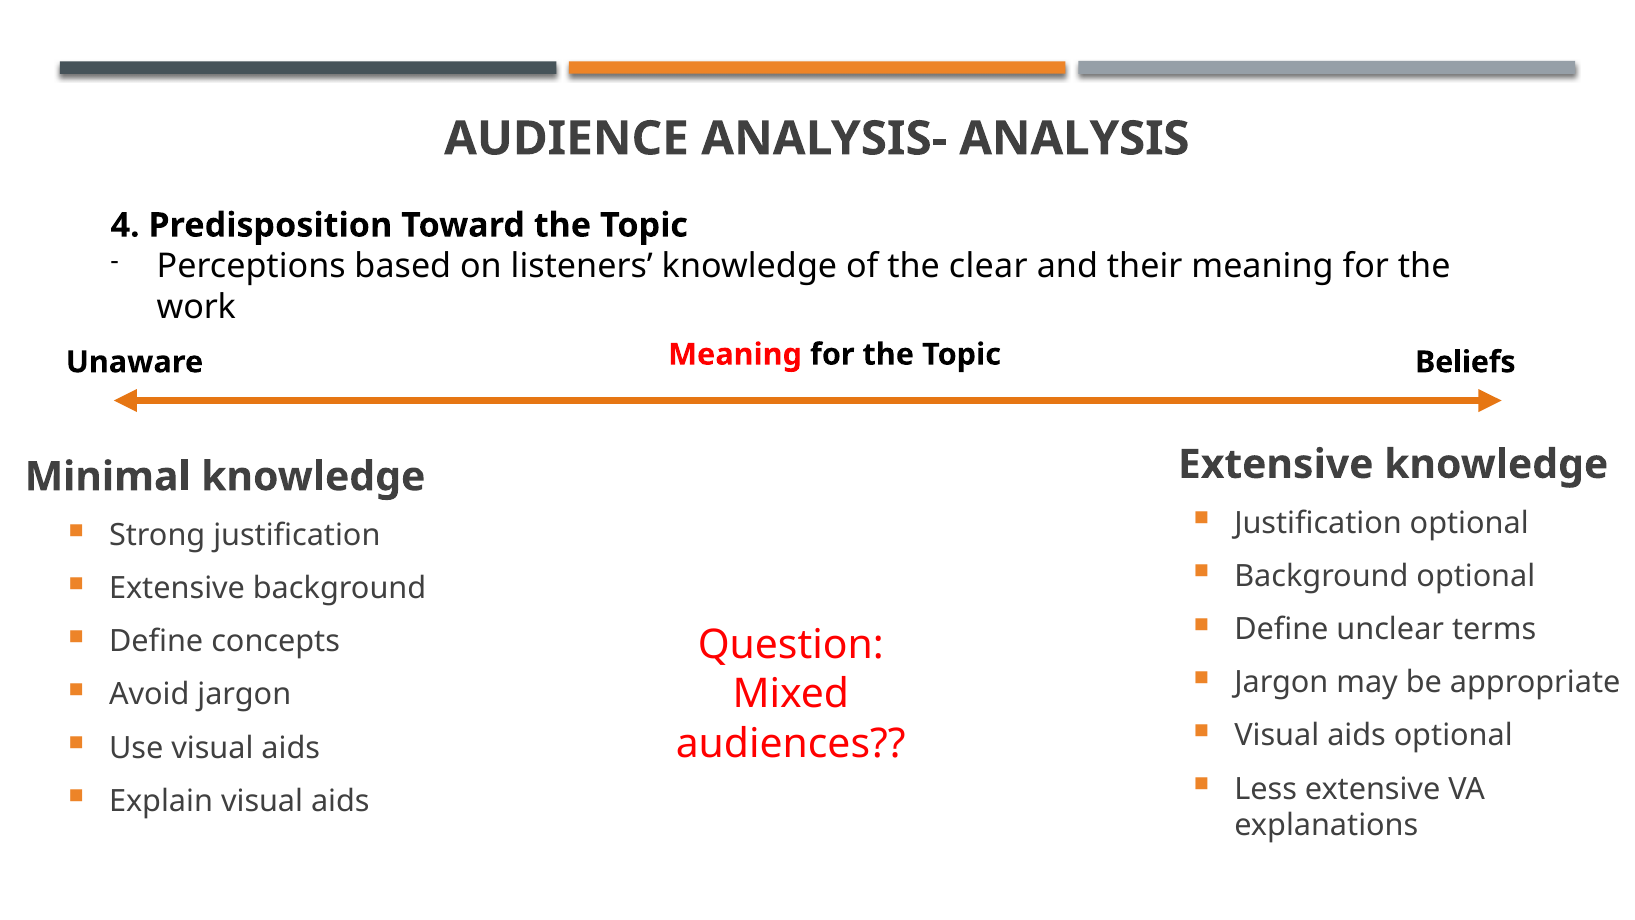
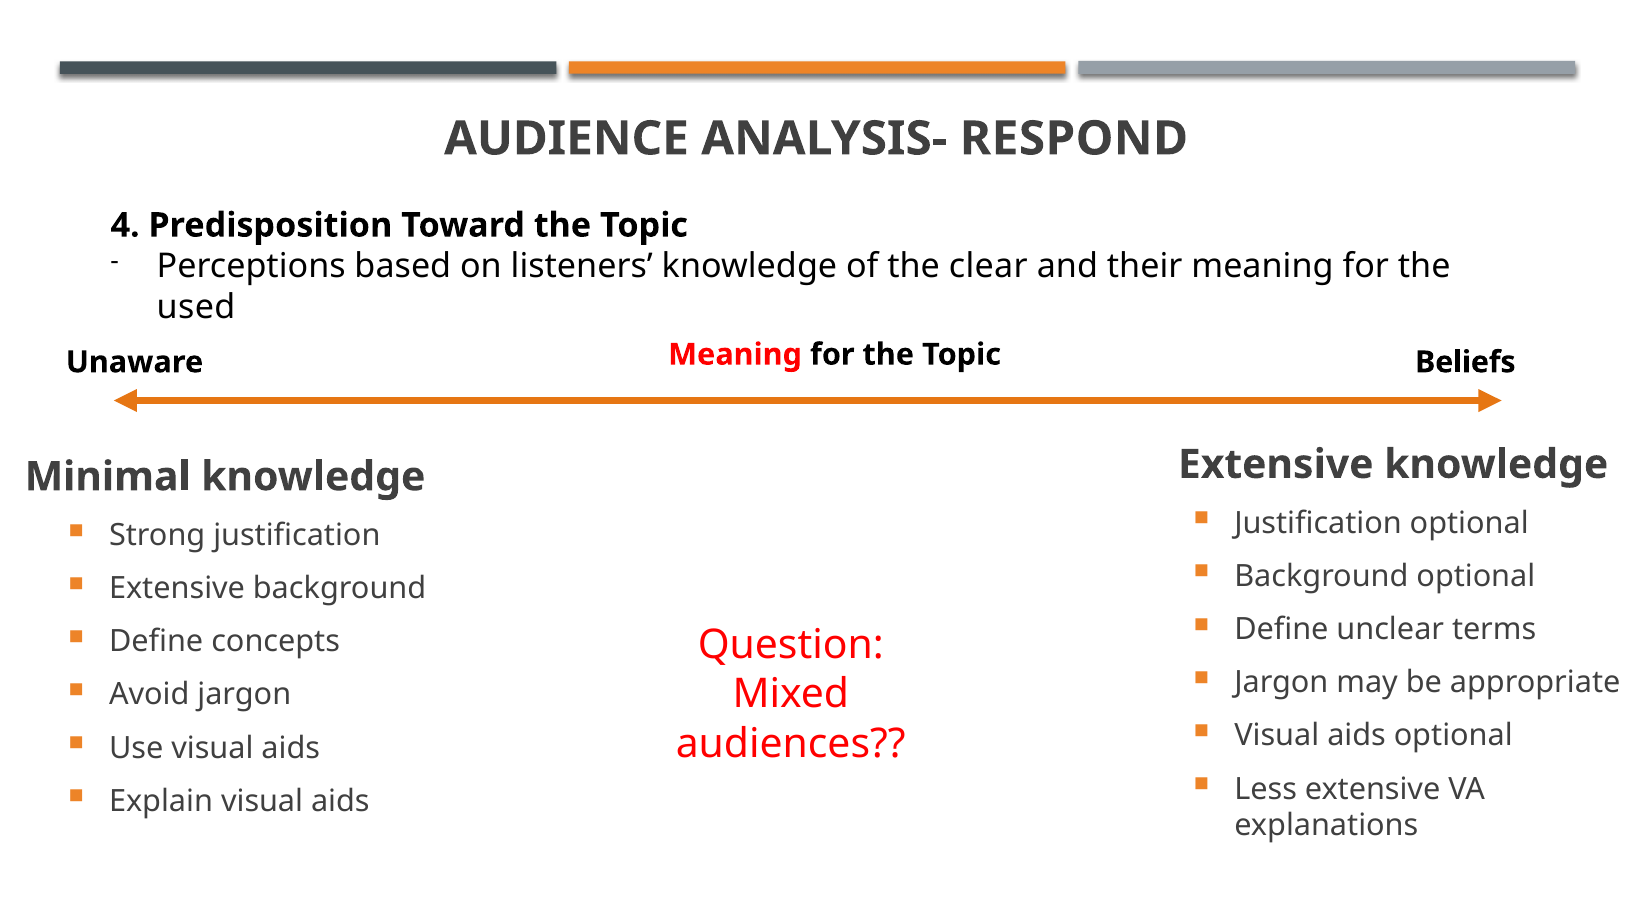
ANALYSIS: ANALYSIS -> RESPOND
work: work -> used
